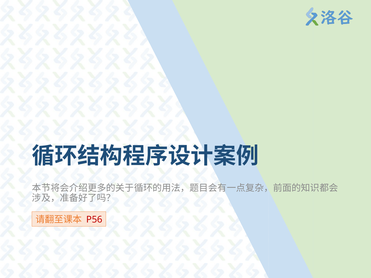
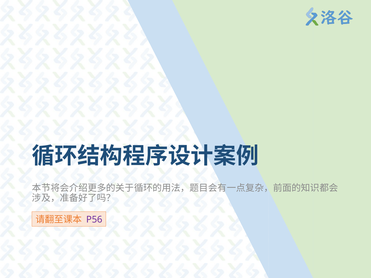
P56 colour: red -> purple
